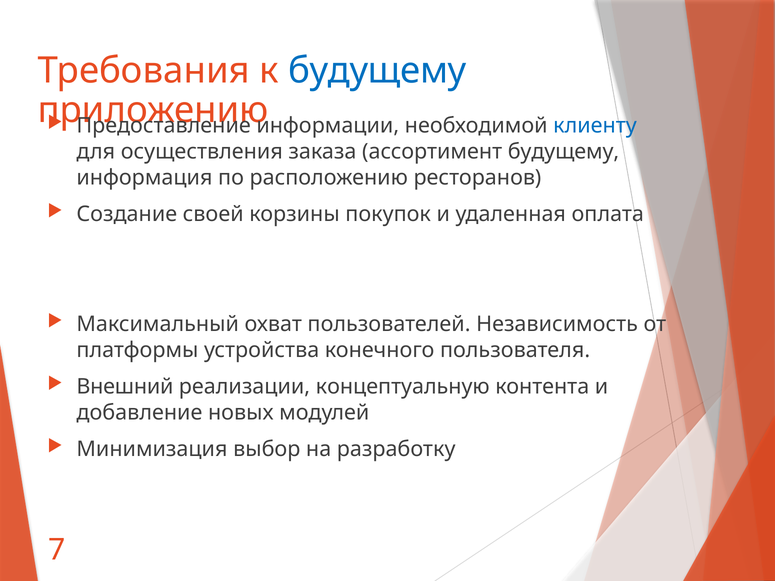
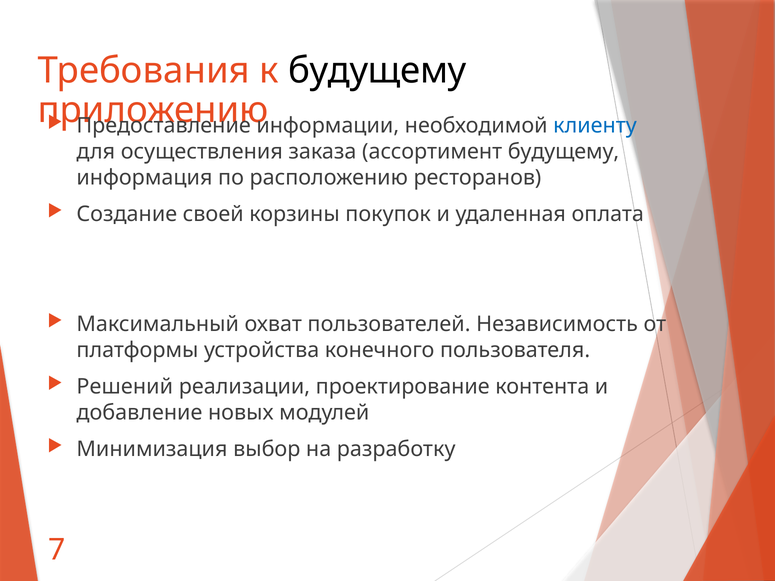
будущему at (377, 71) colour: blue -> black
Внешний: Внешний -> Решений
концептуальную: концептуальную -> проектирование
